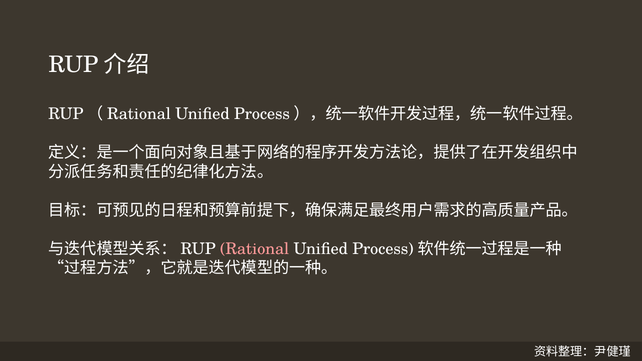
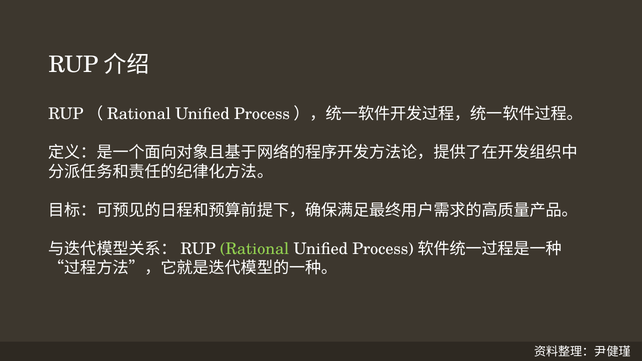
Rational colour: pink -> light green
